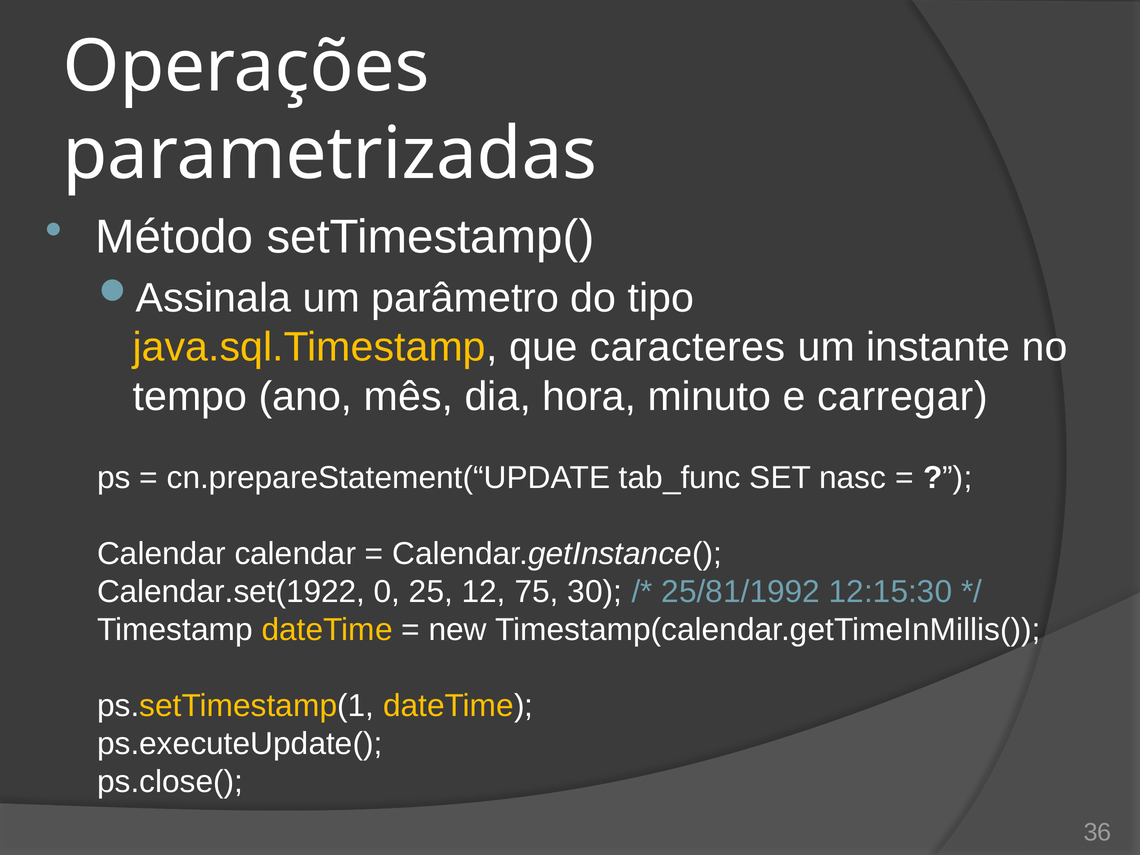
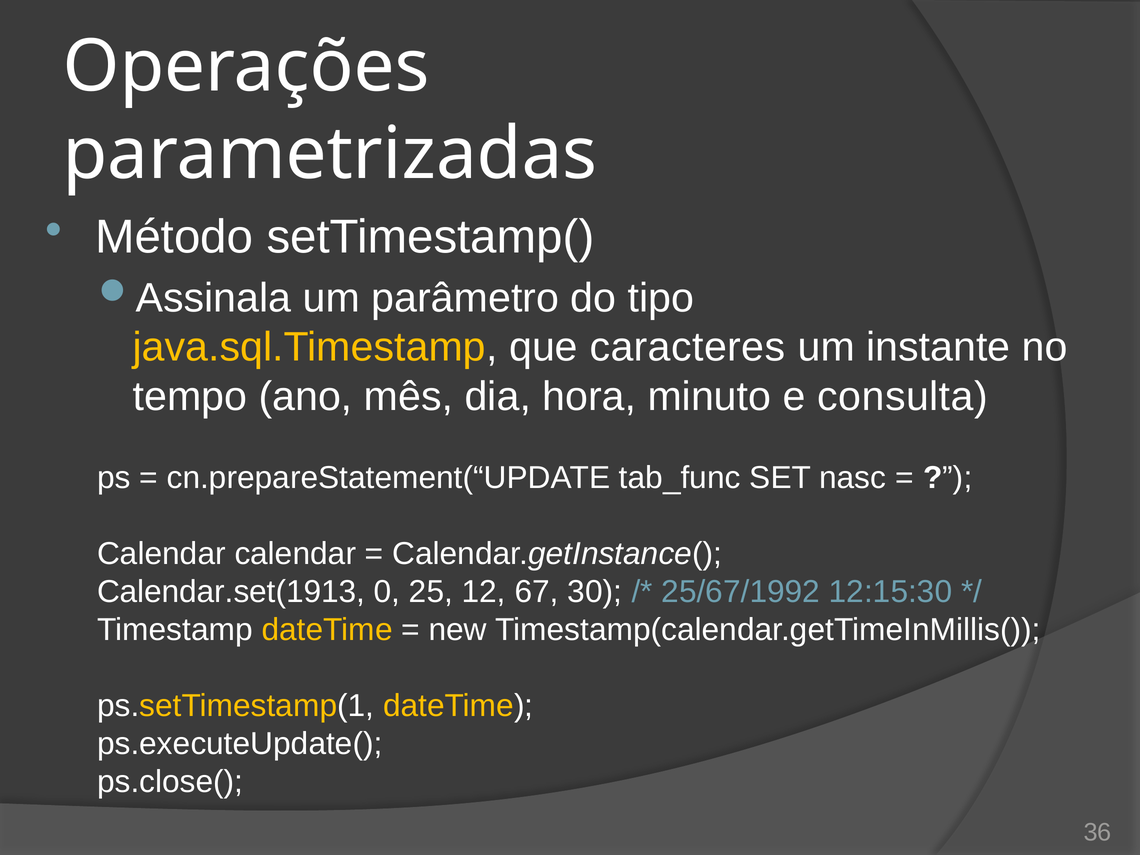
carregar: carregar -> consulta
Calendar.set(1922: Calendar.set(1922 -> Calendar.set(1913
75: 75 -> 67
25/81/1992: 25/81/1992 -> 25/67/1992
